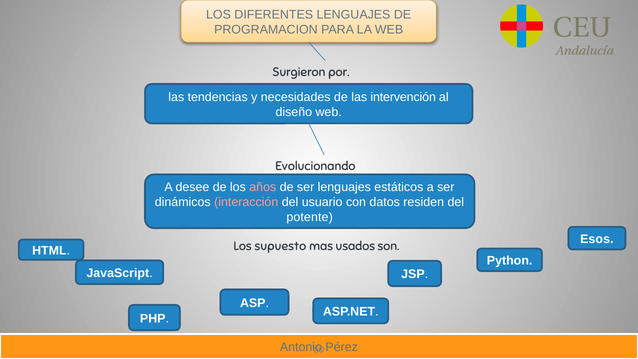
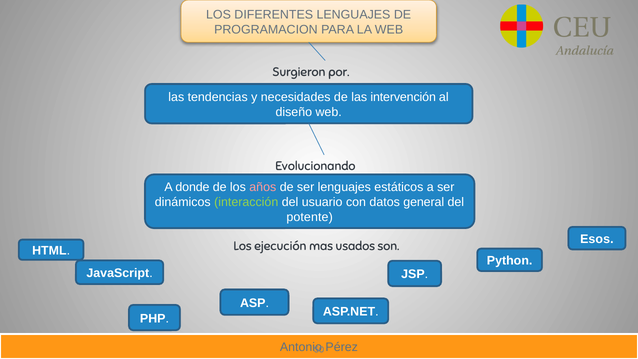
desee: desee -> donde
interacción colour: pink -> light green
residen: residen -> general
supuesto: supuesto -> ejecución
